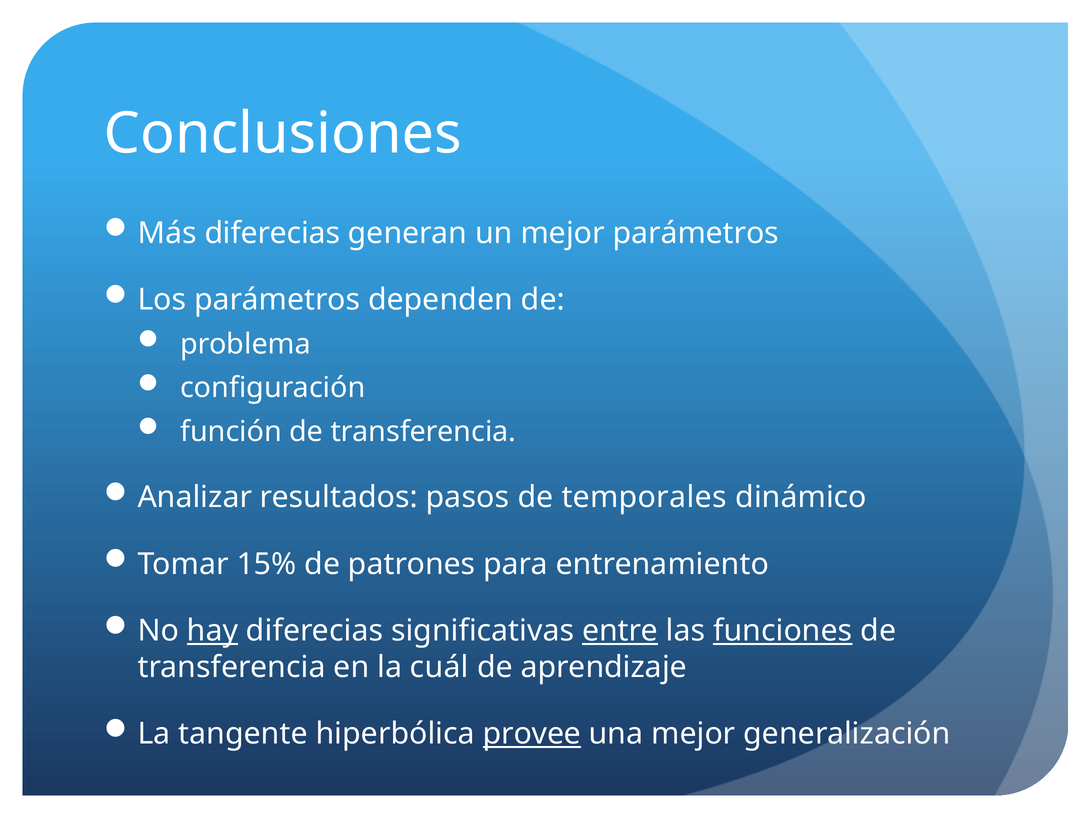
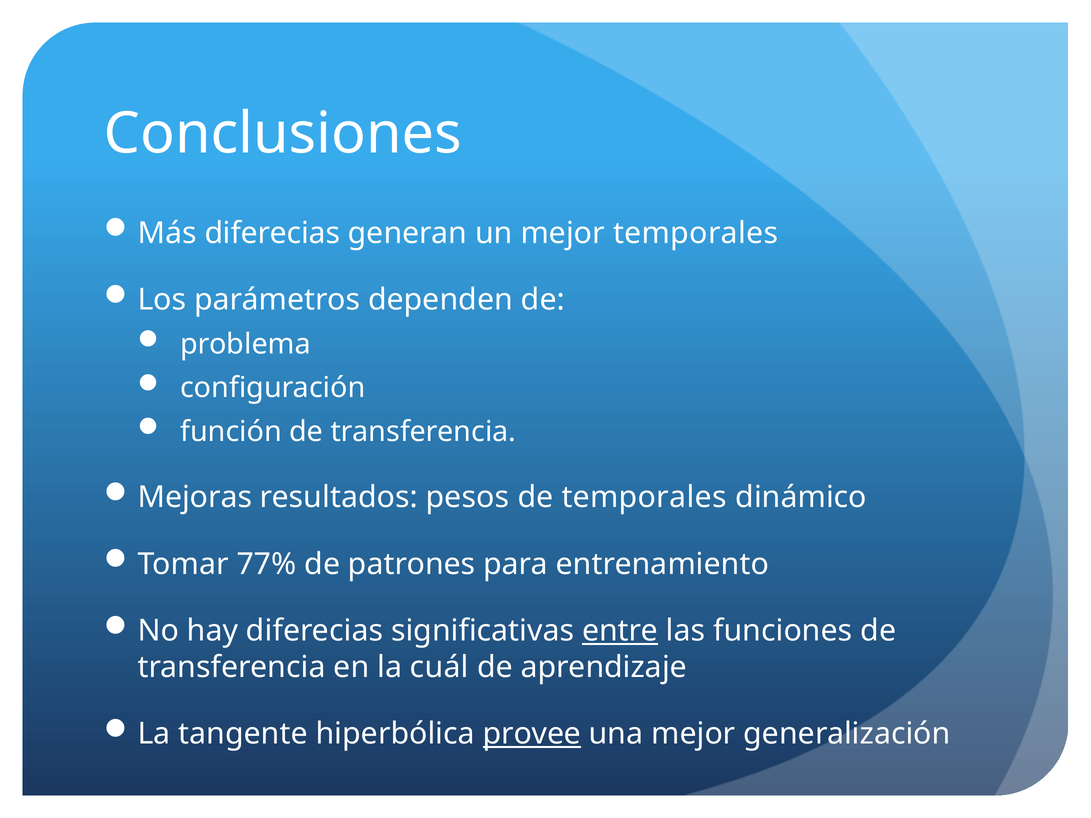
mejor parámetros: parámetros -> temporales
Analizar: Analizar -> Mejoras
pasos: pasos -> pesos
15%: 15% -> 77%
hay underline: present -> none
funciones underline: present -> none
